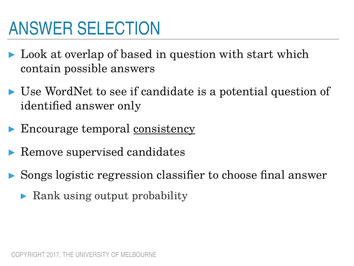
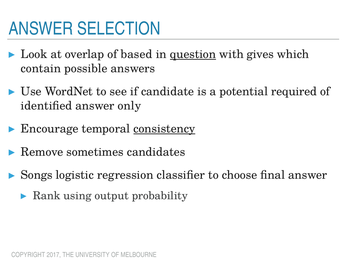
question at (193, 54) underline: none -> present
start: start -> gives
potential question: question -> required
supervised: supervised -> sometimes
